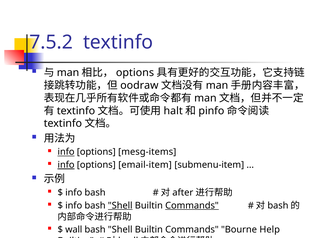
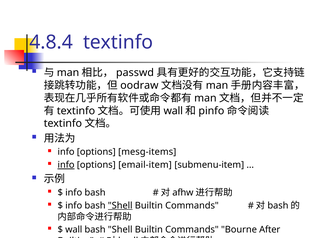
7.5.2: 7.5.2 -> 4.8.4
options at (135, 73): options -> passwd
halt at (173, 111): halt -> wall
info at (66, 152) underline: present -> none
after: after -> afhw
Commands at (192, 205) underline: present -> none
Help: Help -> After
